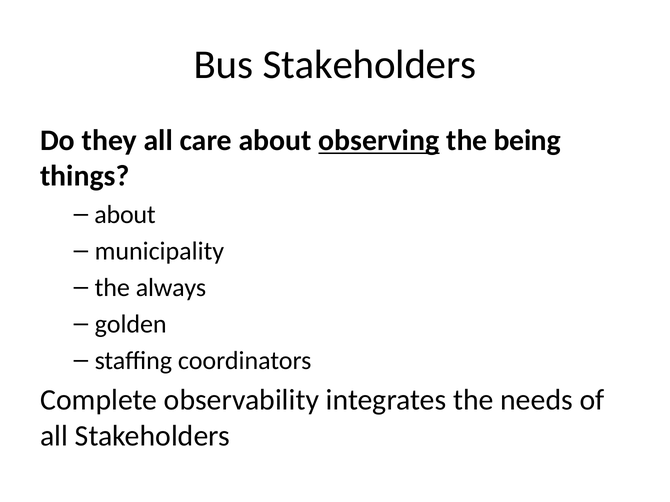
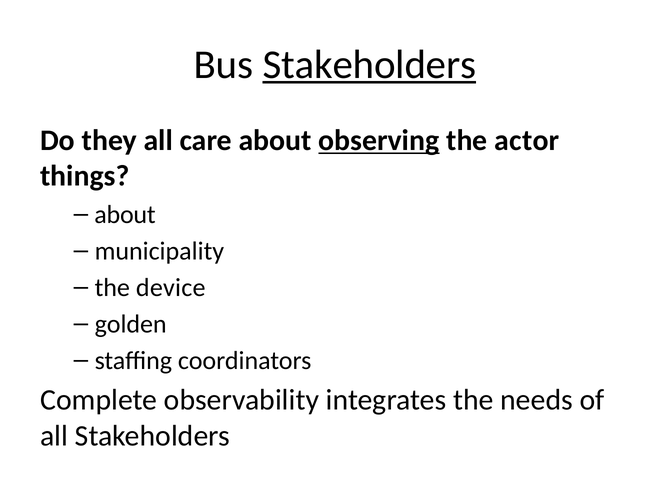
Stakeholders at (369, 65) underline: none -> present
being: being -> actor
always: always -> device
